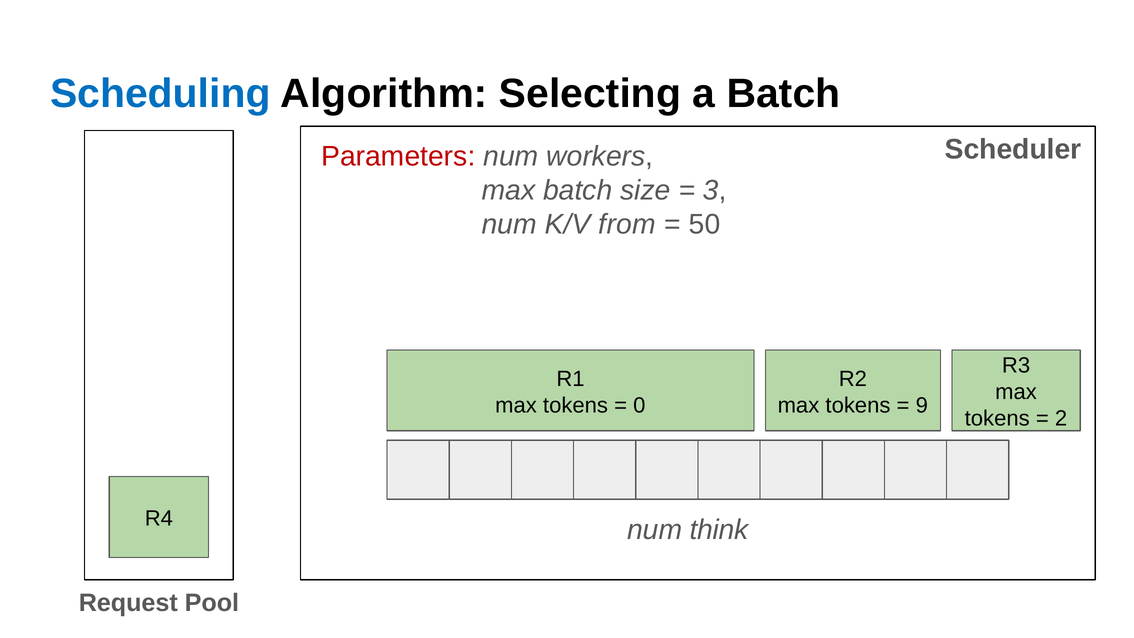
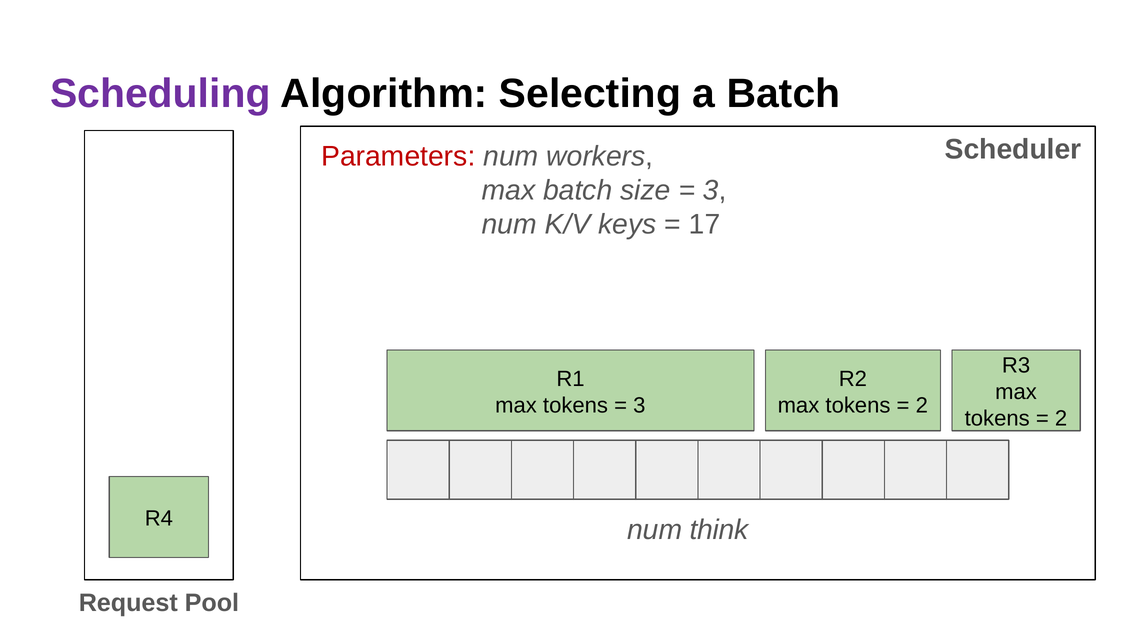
Scheduling colour: blue -> purple
from: from -> keys
50: 50 -> 17
0 at (639, 405): 0 -> 3
9 at (922, 405): 9 -> 2
